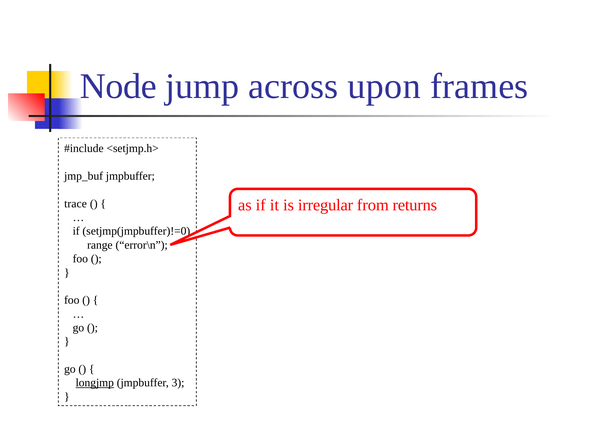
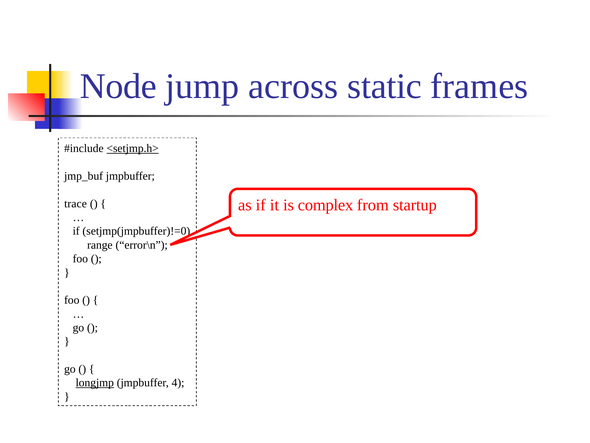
upon: upon -> static
<setjmp.h> underline: none -> present
irregular: irregular -> complex
returns: returns -> startup
3: 3 -> 4
